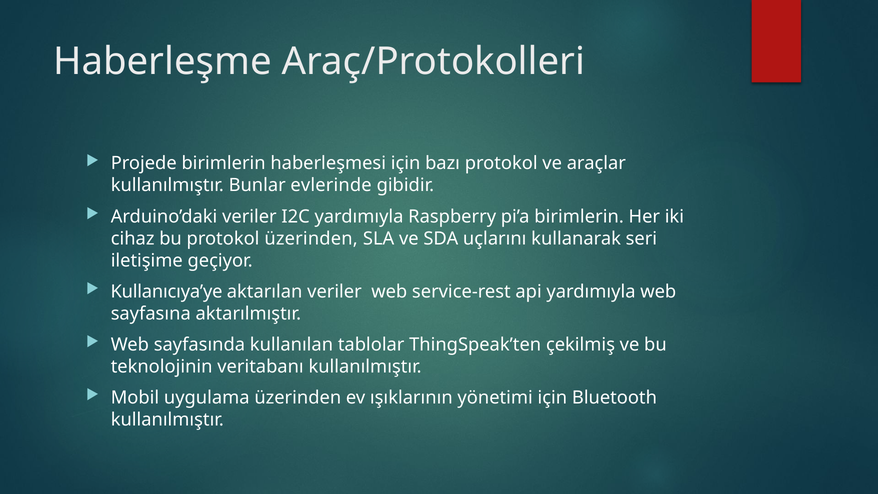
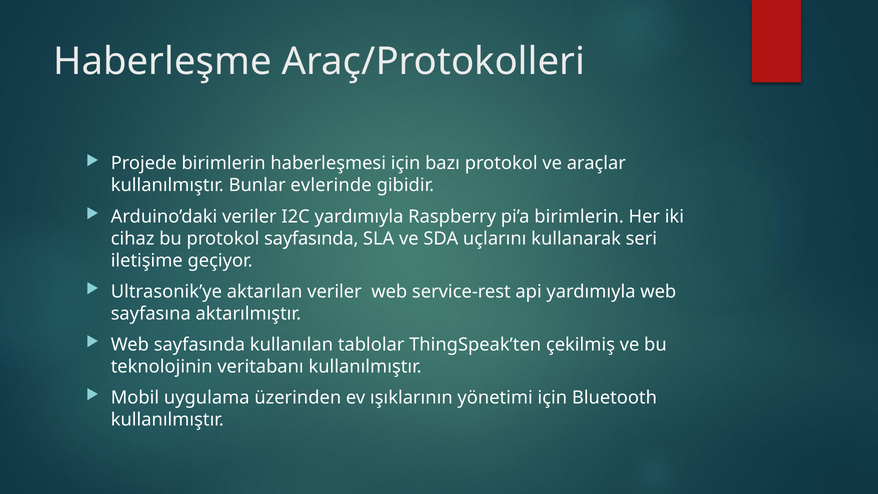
protokol üzerinden: üzerinden -> sayfasında
Kullanıcıya’ye: Kullanıcıya’ye -> Ultrasonik’ye
